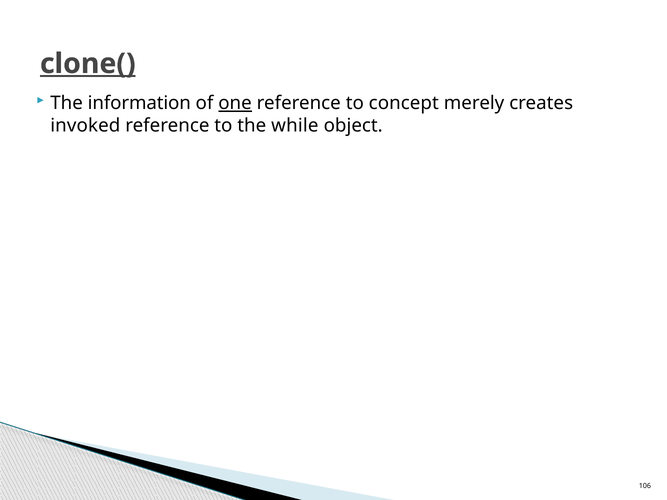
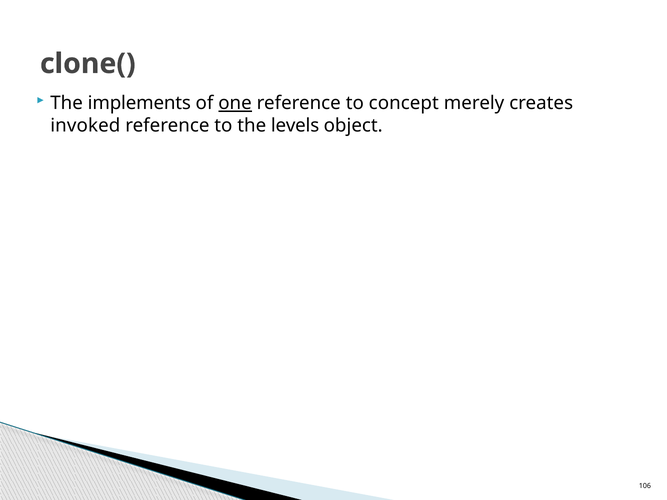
clone( underline: present -> none
information: information -> implements
while: while -> levels
